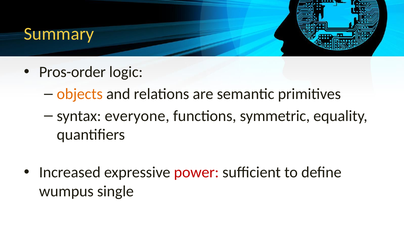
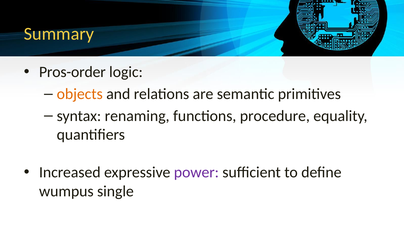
everyone: everyone -> renaming
symmetric: symmetric -> procedure
power colour: red -> purple
